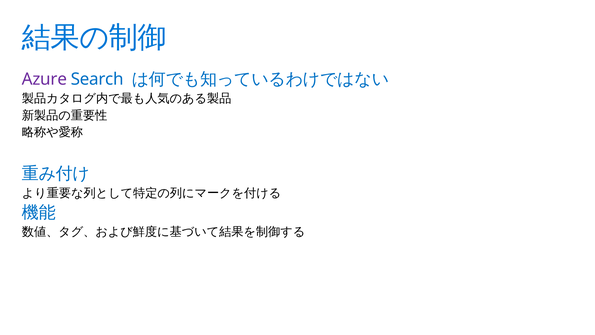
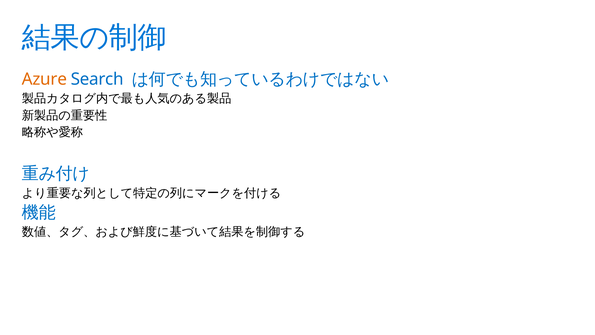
Azure colour: purple -> orange
